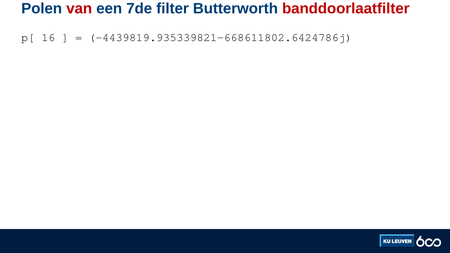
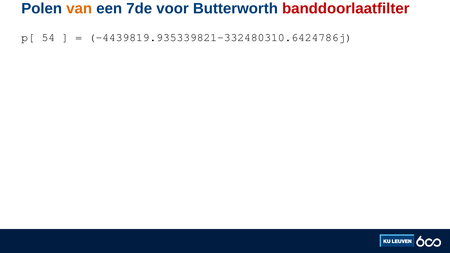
van colour: red -> orange
filter: filter -> voor
16: 16 -> 54
-4439819.935339821-668611802.6424786j: -4439819.935339821-668611802.6424786j -> -4439819.935339821-332480310.6424786j
